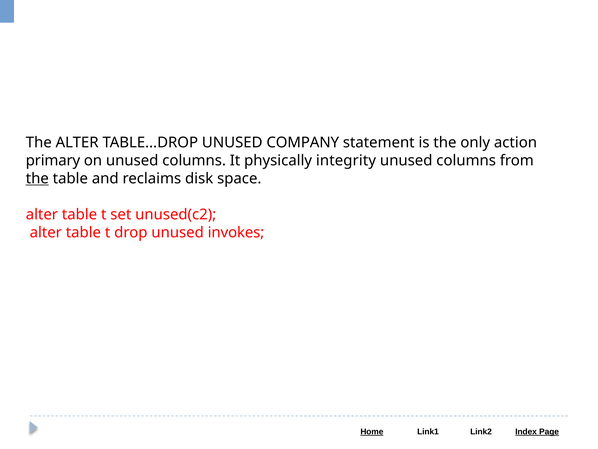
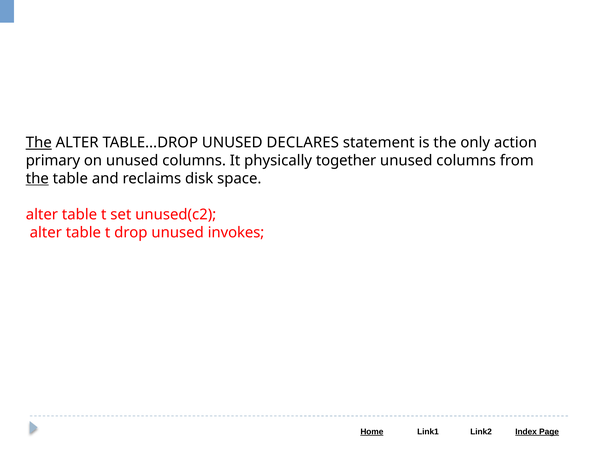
The at (39, 142) underline: none -> present
COMPANY: COMPANY -> DECLARES
integrity: integrity -> together
